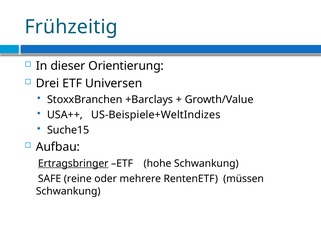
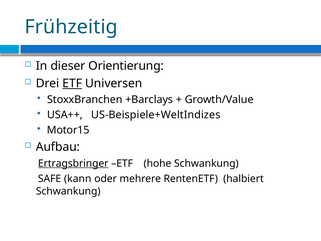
ETF at (72, 83) underline: none -> present
Suche15: Suche15 -> Motor15
reine: reine -> kann
müssen: müssen -> halbiert
